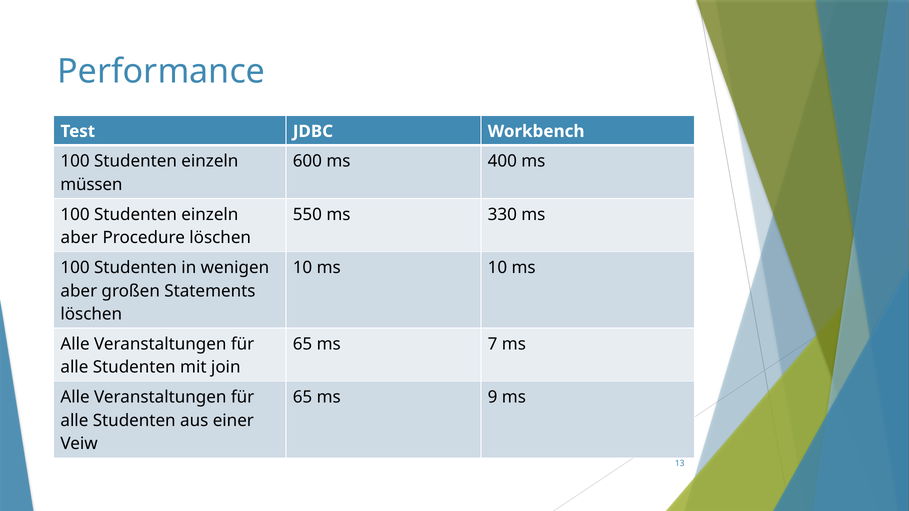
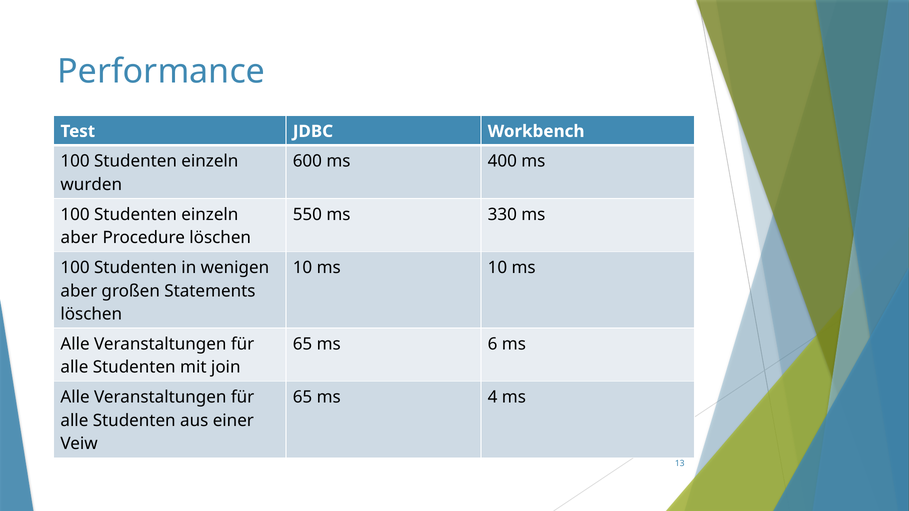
müssen: müssen -> wurden
7: 7 -> 6
9: 9 -> 4
